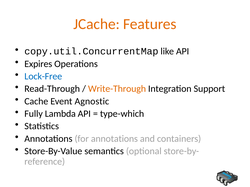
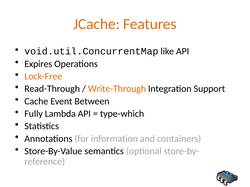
copy.util.ConcurrentMap: copy.util.ConcurrentMap -> void.util.ConcurrentMap
Lock-Free colour: blue -> orange
Agnostic: Agnostic -> Between
for annotations: annotations -> information
